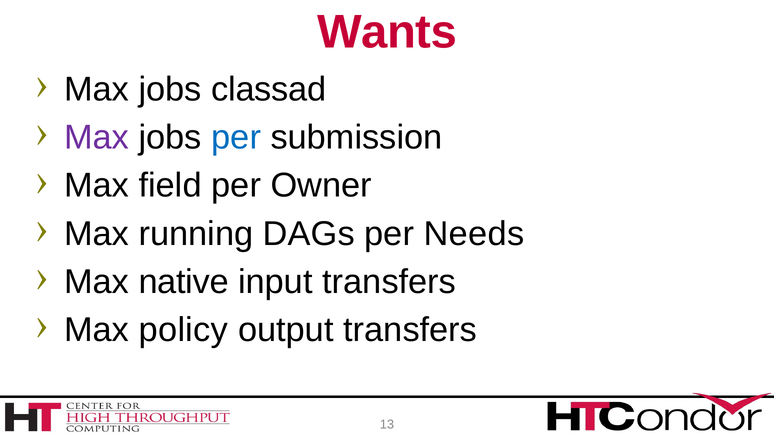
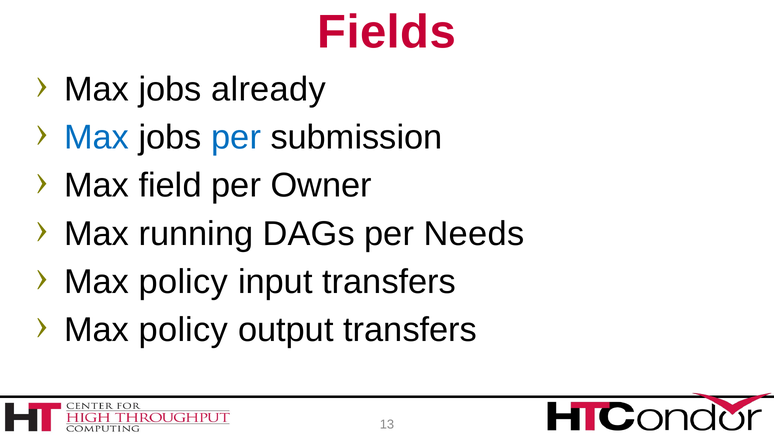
Wants: Wants -> Fields
classad: classad -> already
Max at (97, 138) colour: purple -> blue
native at (184, 282): native -> policy
